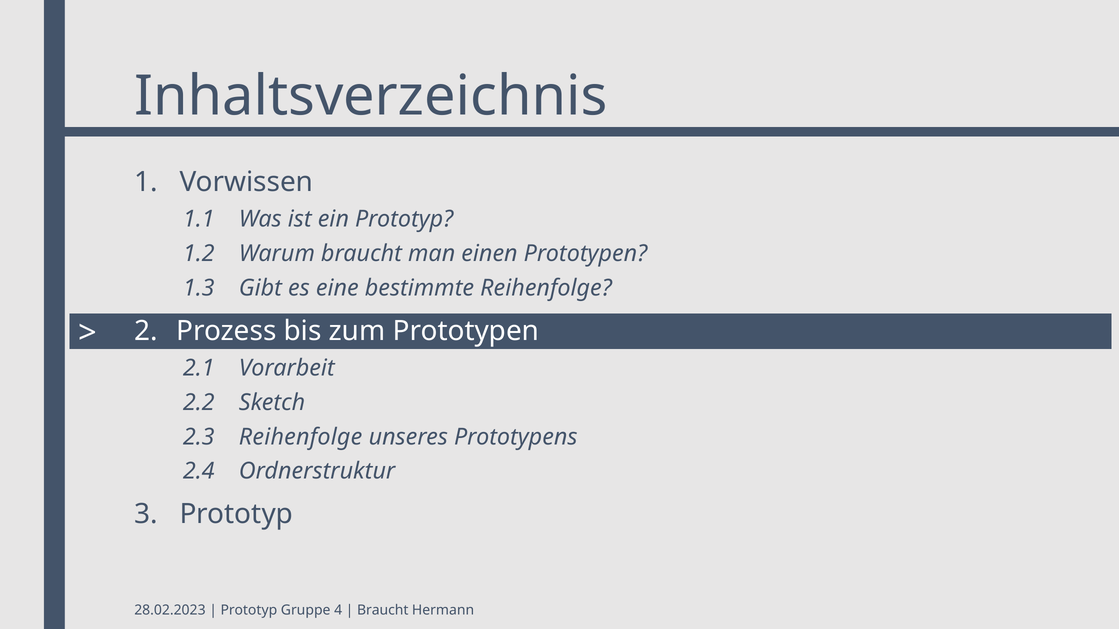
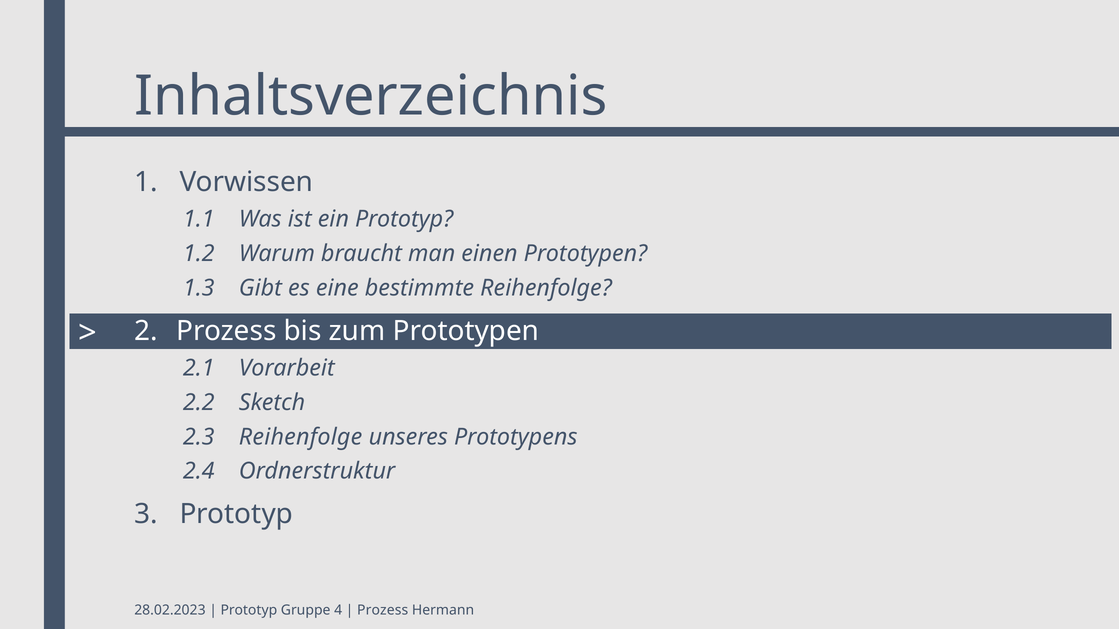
Braucht at (383, 611): Braucht -> Prozess
